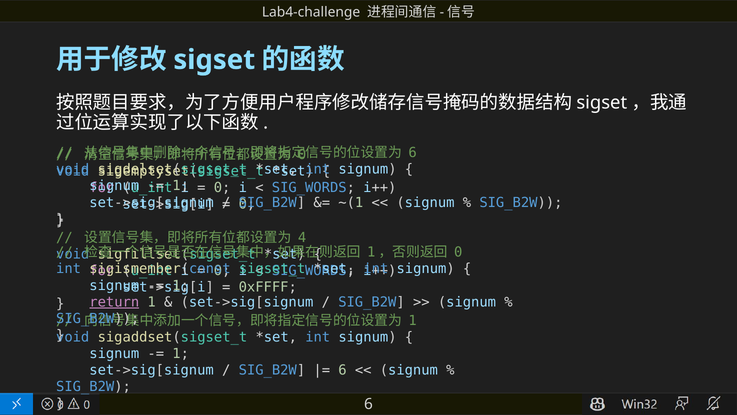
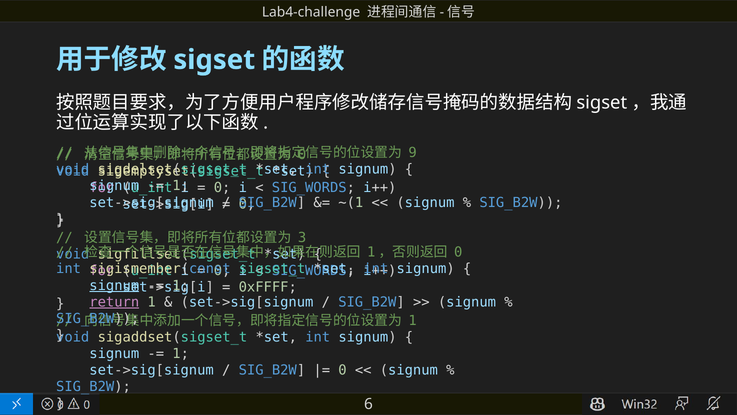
6 at (413, 153): 6 -> 9
4: 4 -> 3
signum at (114, 285) underline: none -> present
6 at (343, 370): 6 -> 0
